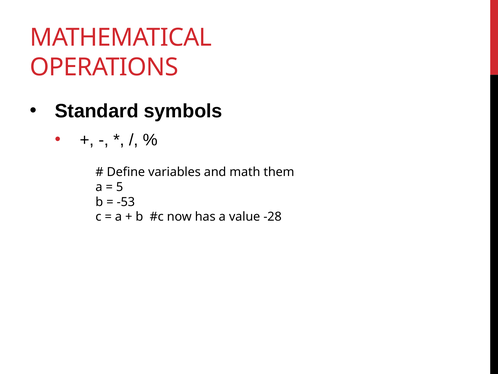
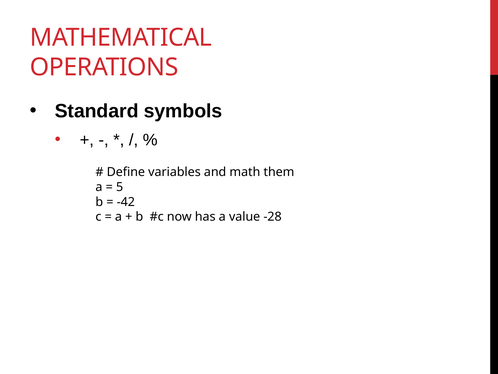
-53: -53 -> -42
